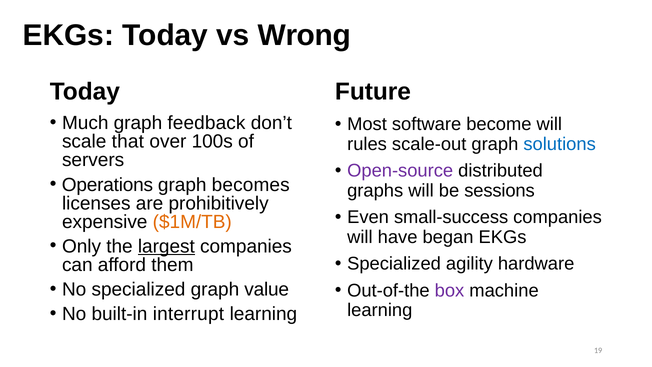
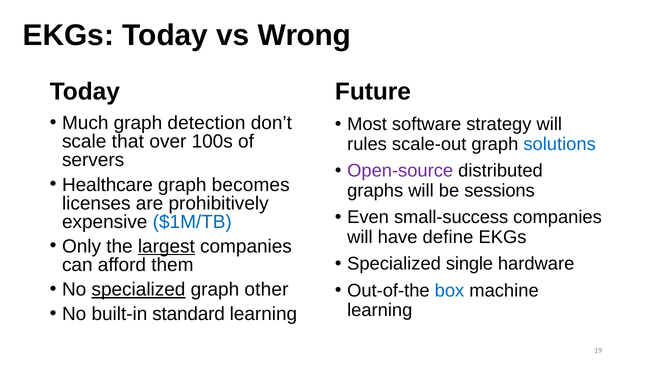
feedback: feedback -> detection
become: become -> strategy
Operations: Operations -> Healthcare
$1M/TB colour: orange -> blue
began: began -> define
agility: agility -> single
specialized at (138, 289) underline: none -> present
value: value -> other
box colour: purple -> blue
interrupt: interrupt -> standard
